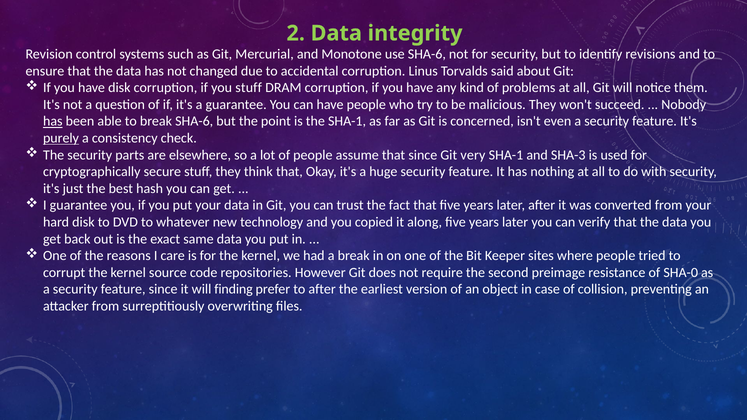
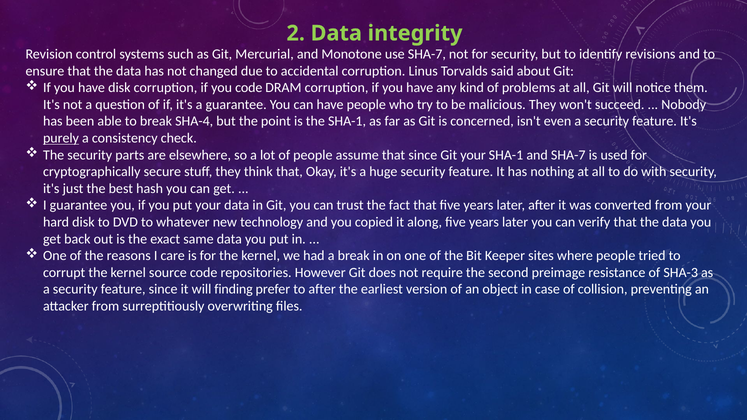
use SHA-6: SHA-6 -> SHA-7
you stuff: stuff -> code
has at (53, 121) underline: present -> none
break SHA-6: SHA-6 -> SHA-4
Git very: very -> your
and SHA-3: SHA-3 -> SHA-7
SHA-0: SHA-0 -> SHA-3
